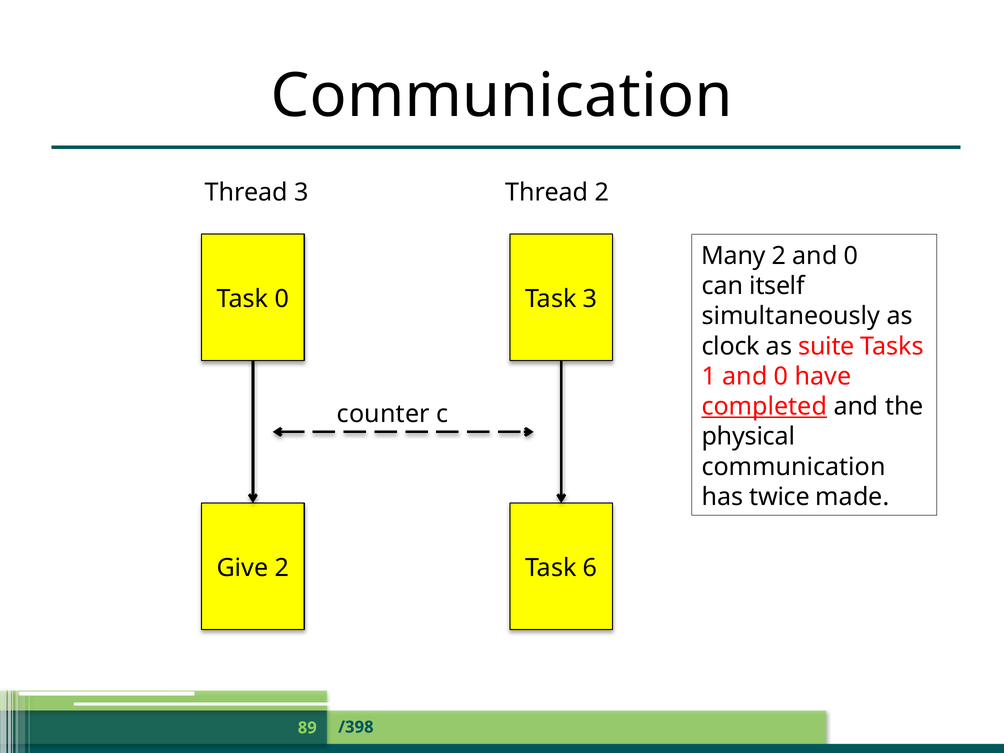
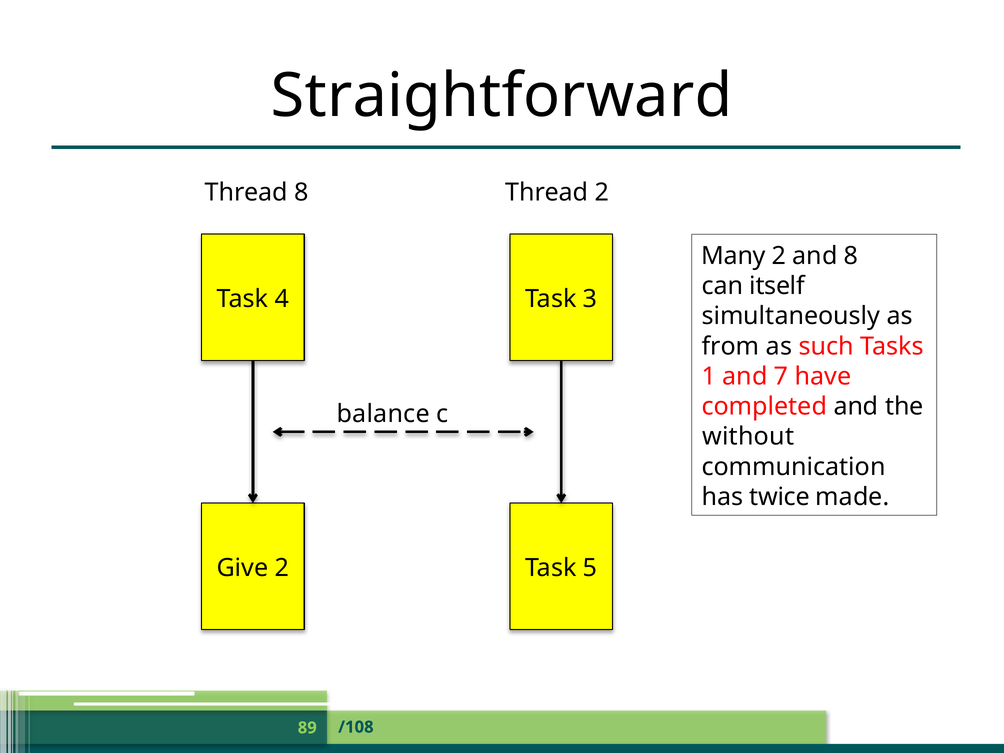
Communication at (502, 96): Communication -> Straightforward
Thread 3: 3 -> 8
2 and 0: 0 -> 8
Task 0: 0 -> 4
clock: clock -> from
suite: suite -> such
1 and 0: 0 -> 7
completed underline: present -> none
counter: counter -> balance
physical: physical -> without
6: 6 -> 5
/398: /398 -> /108
